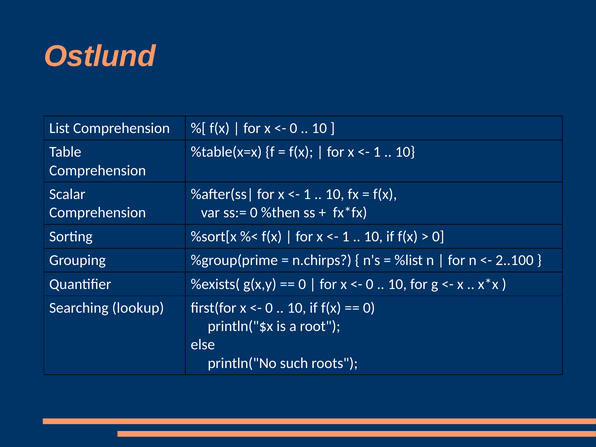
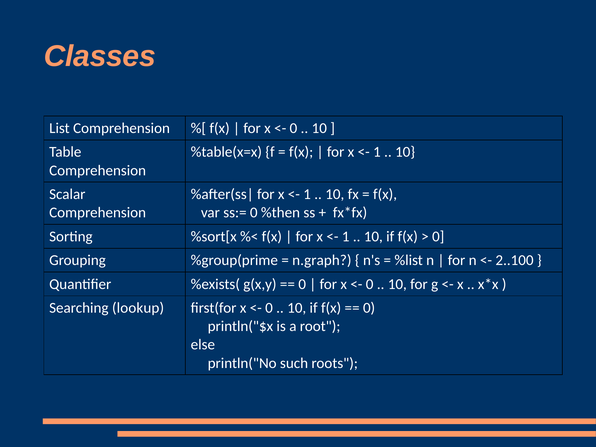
Ostlund: Ostlund -> Classes
n.chirps: n.chirps -> n.graph
